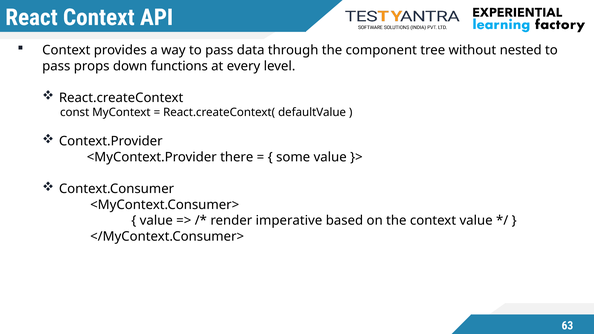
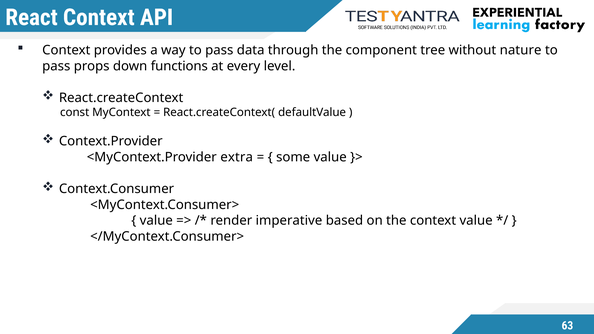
nested: nested -> nature
there: there -> extra
